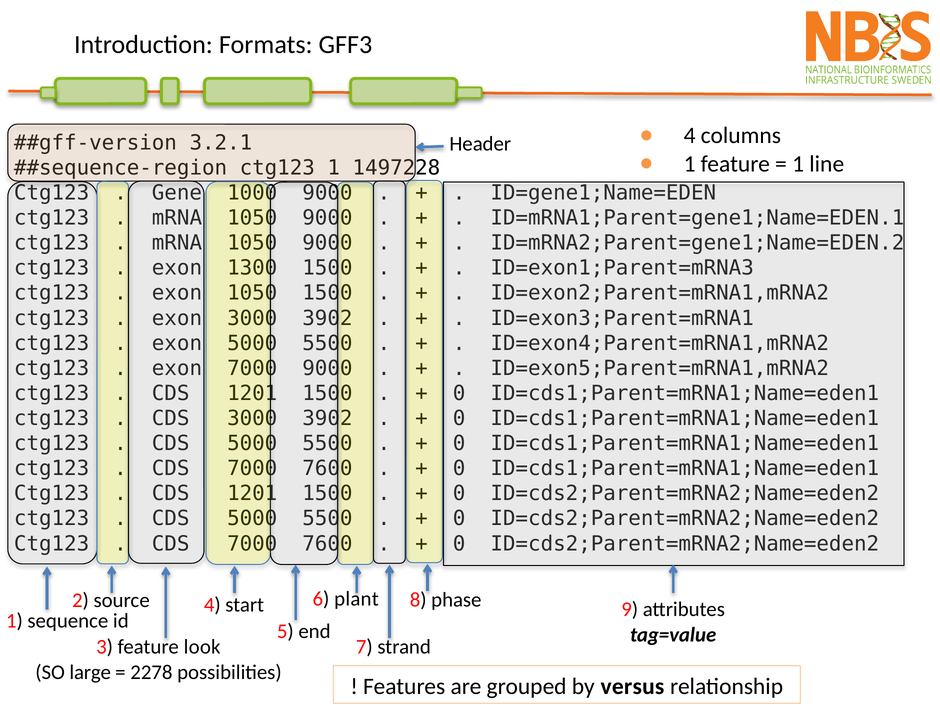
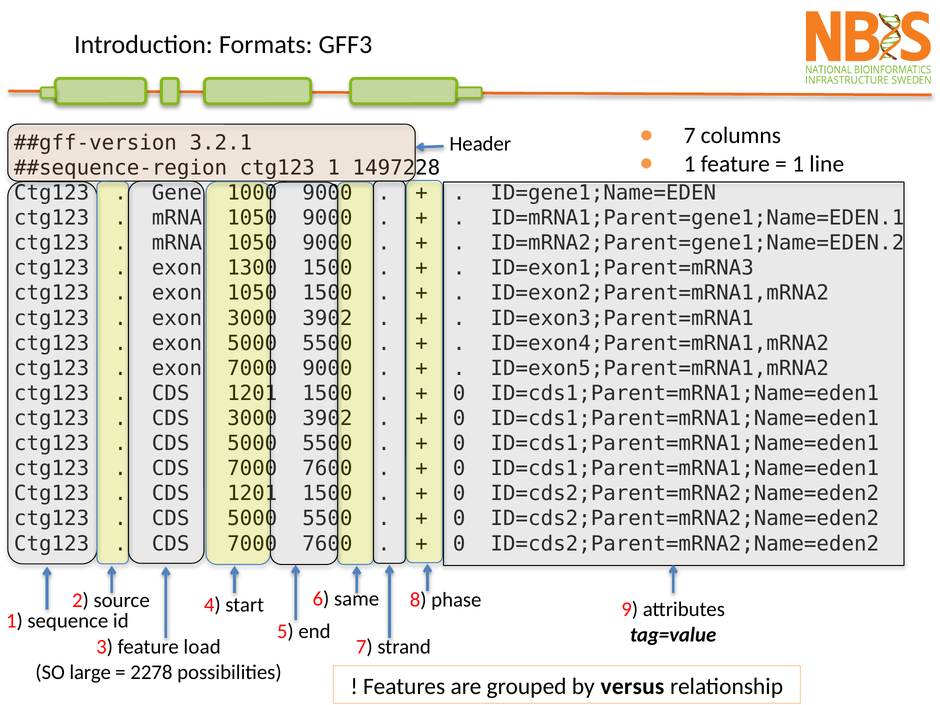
4 at (690, 136): 4 -> 7
plant: plant -> same
look: look -> load
